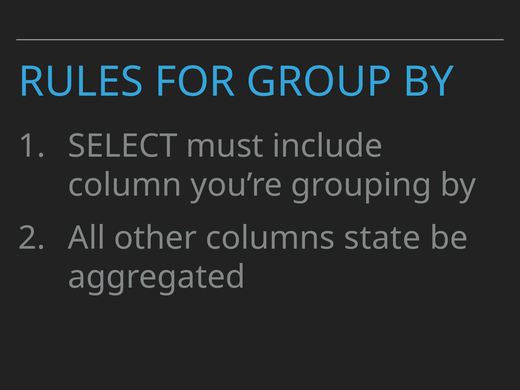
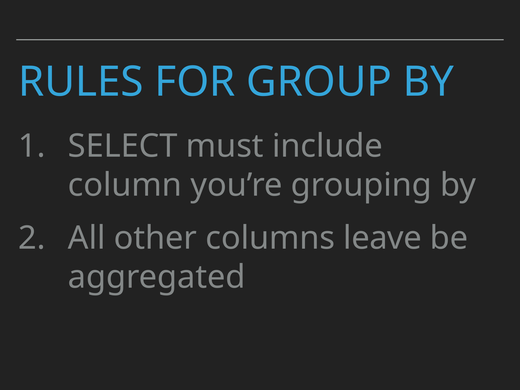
state: state -> leave
